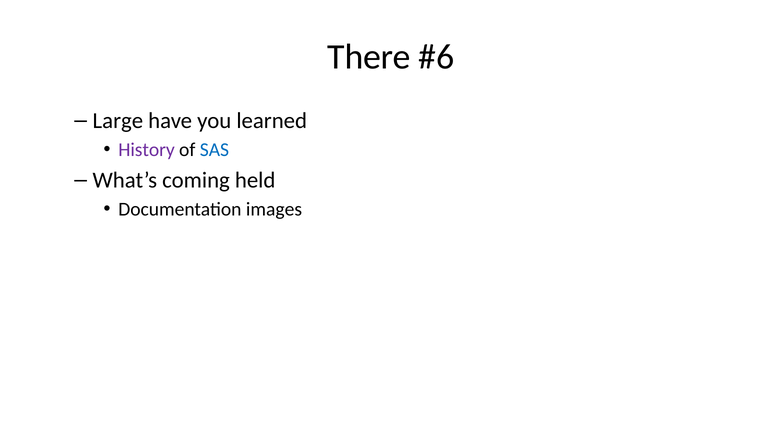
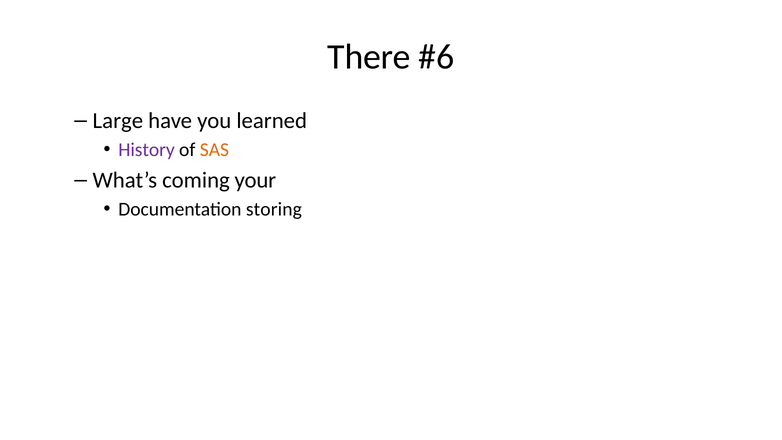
SAS colour: blue -> orange
held: held -> your
images: images -> storing
